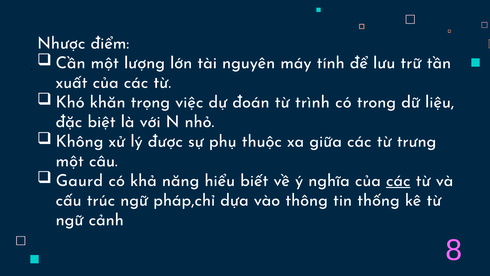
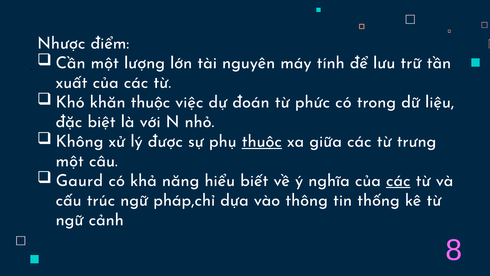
khăn trọng: trọng -> thuộc
trình: trình -> phức
thuộc at (262, 141) underline: none -> present
